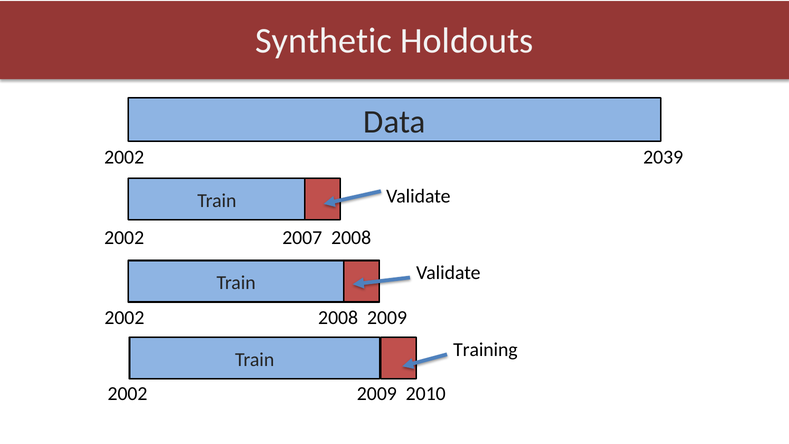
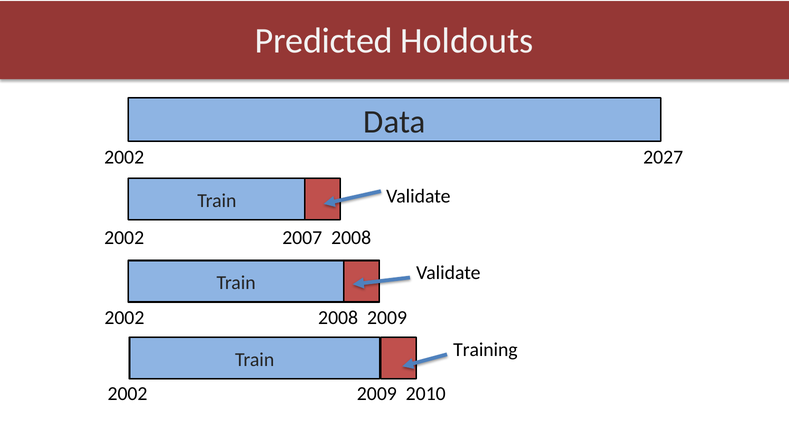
Synthetic: Synthetic -> Predicted
2039: 2039 -> 2027
